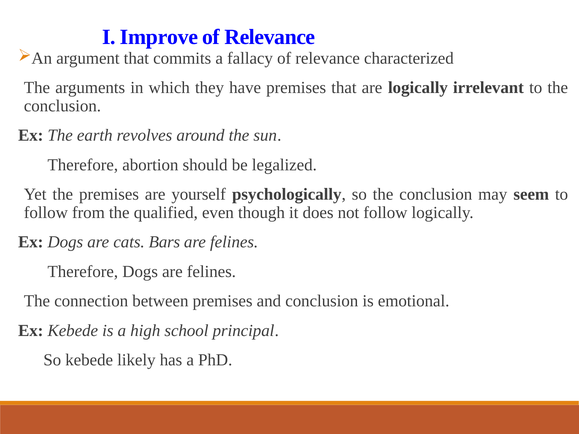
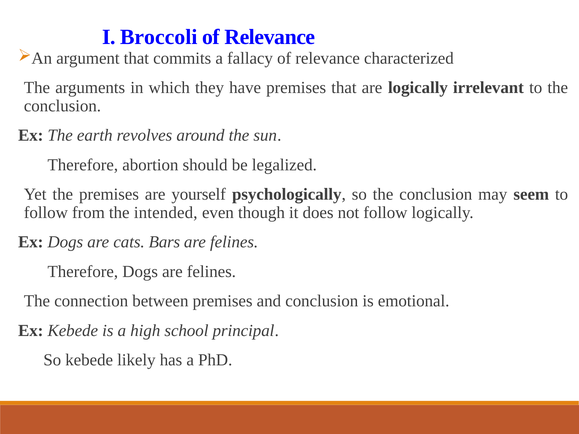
Improve: Improve -> Broccoli
qualified: qualified -> intended
